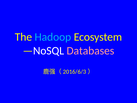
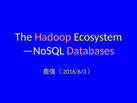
Hadoop colour: light blue -> pink
